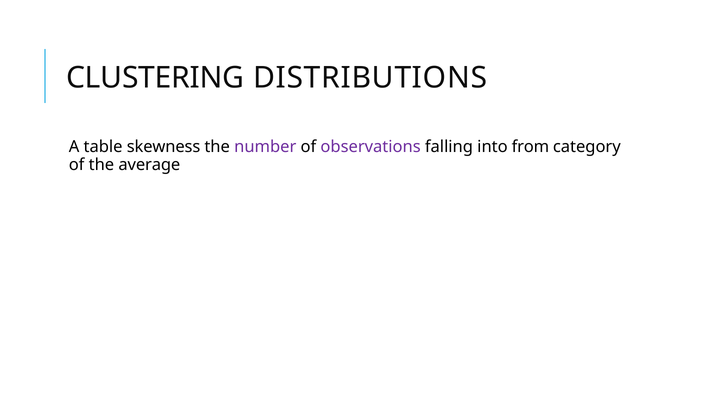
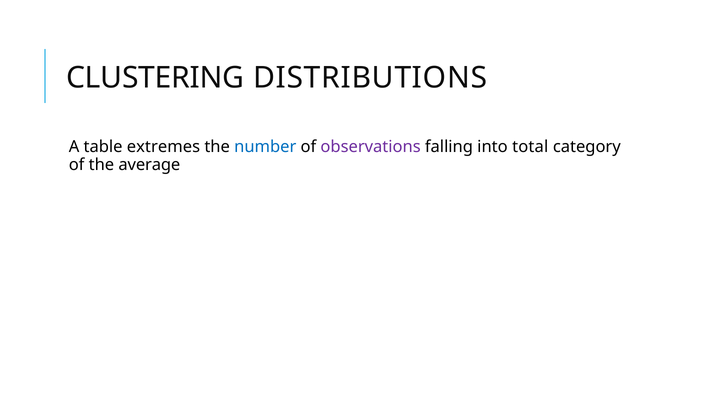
skewness: skewness -> extremes
number colour: purple -> blue
from: from -> total
